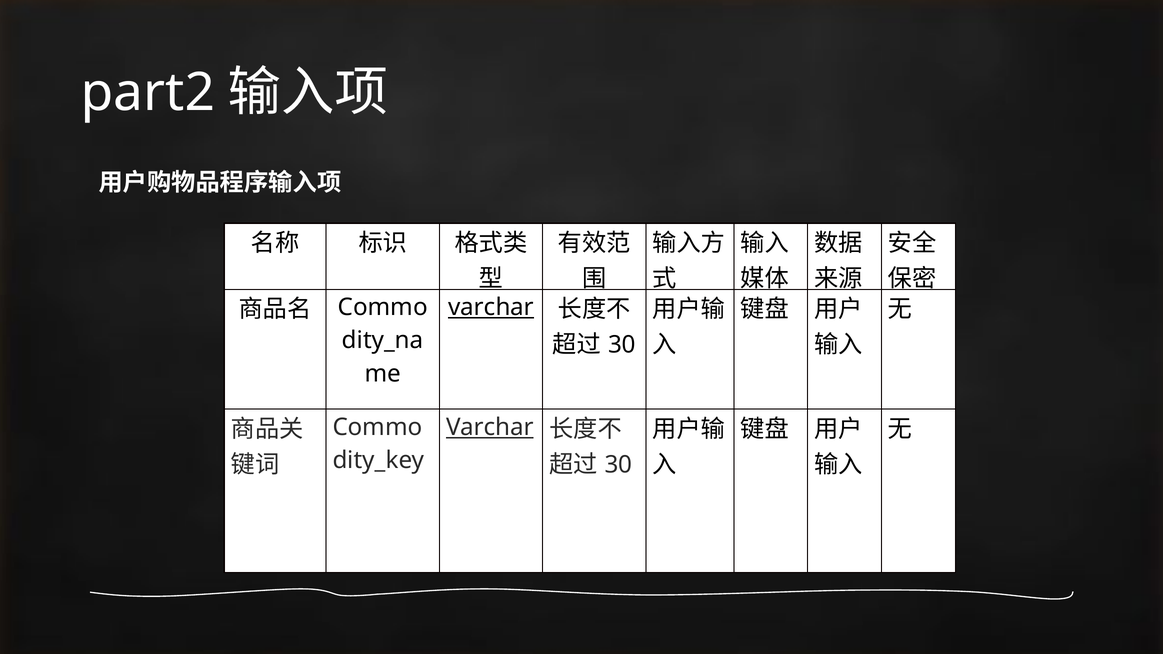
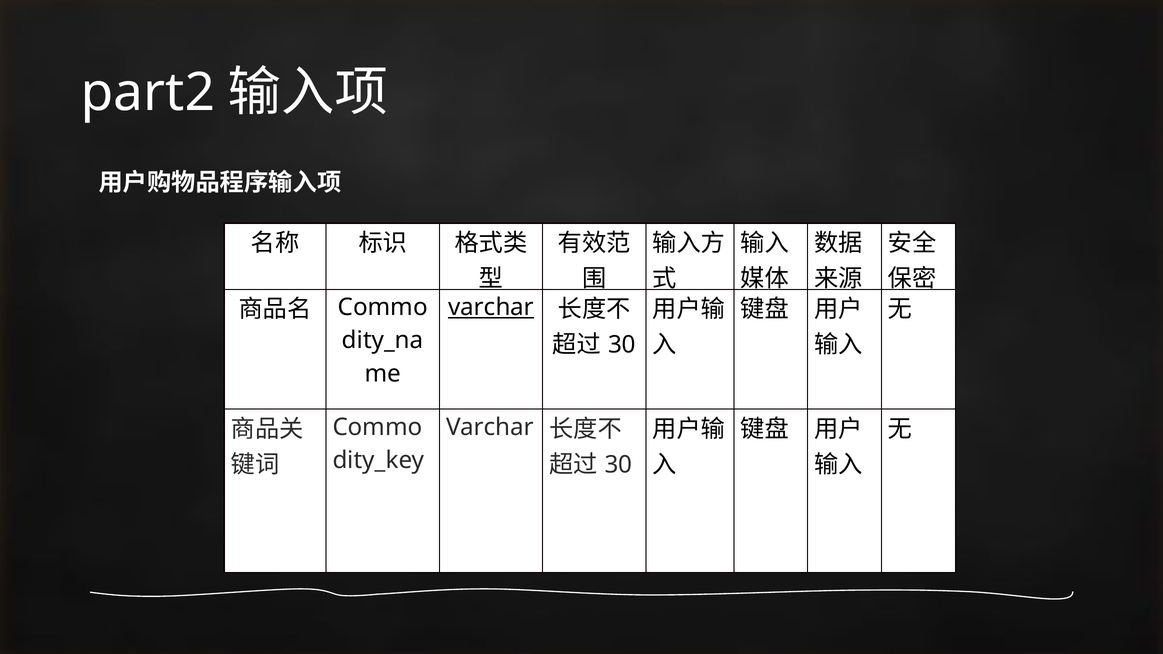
Varchar at (490, 427) underline: present -> none
